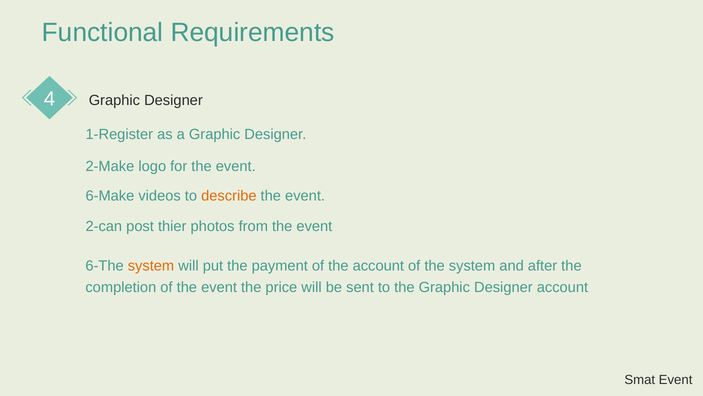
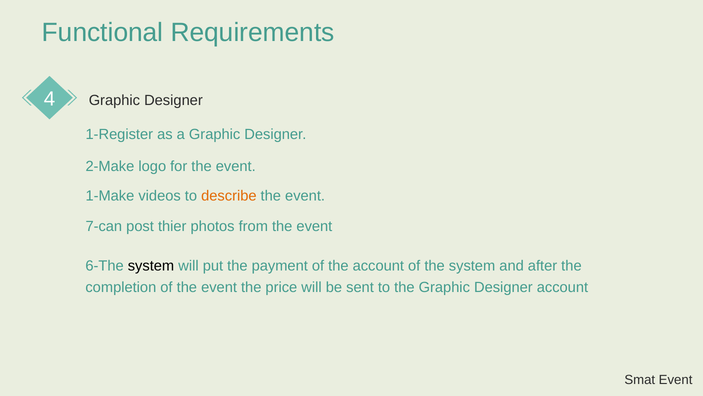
6-Make: 6-Make -> 1-Make
2-can: 2-can -> 7-can
system at (151, 266) colour: orange -> black
